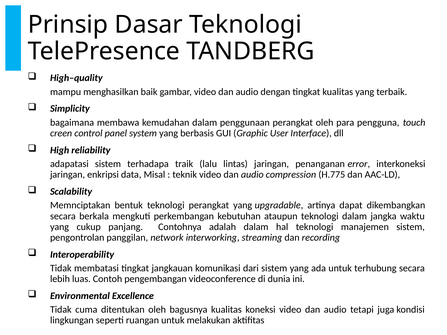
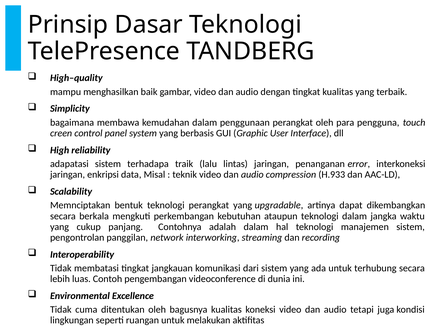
H.775: H.775 -> H.933
